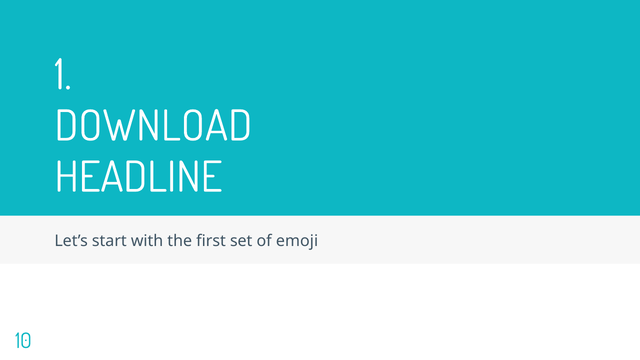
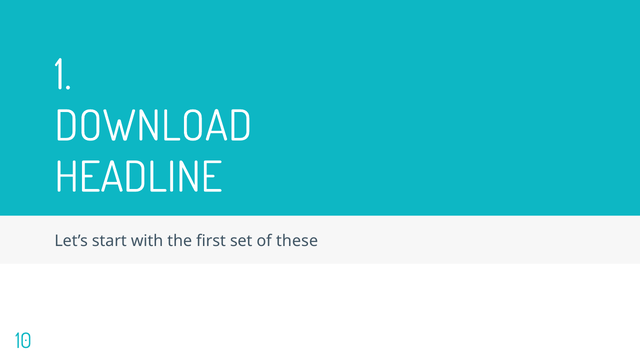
emoji: emoji -> these
